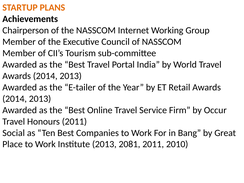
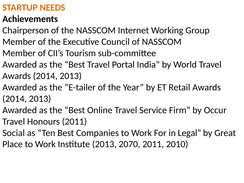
PLANS: PLANS -> NEEDS
Bang: Bang -> Legal
2081: 2081 -> 2070
